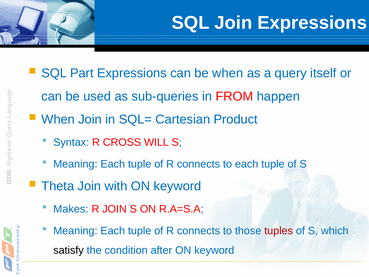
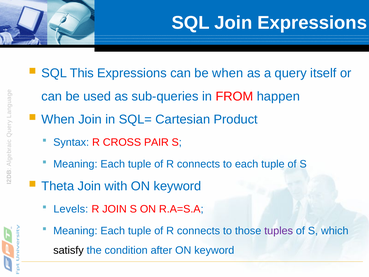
Part: Part -> This
WILL: WILL -> PAIR
Makes: Makes -> Levels
tuples colour: red -> purple
